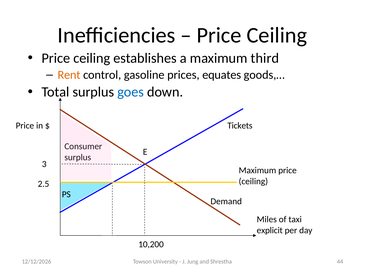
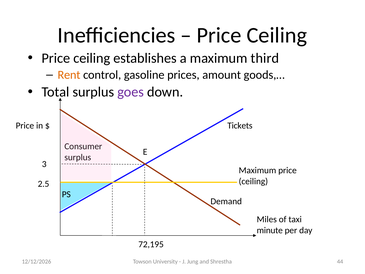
equates: equates -> amount
goes colour: blue -> purple
explicit: explicit -> minute
10,200: 10,200 -> 72,195
